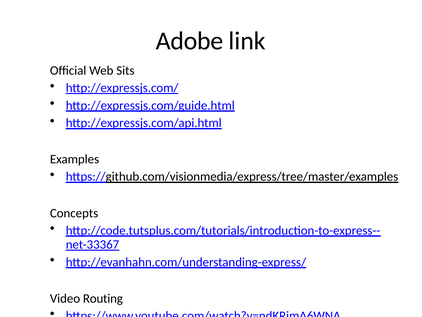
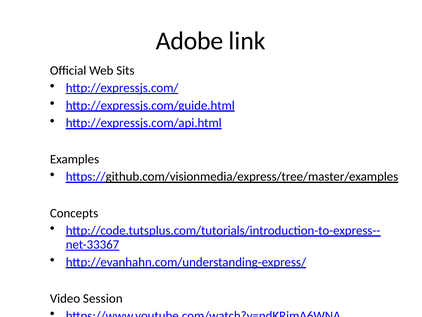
Routing: Routing -> Session
